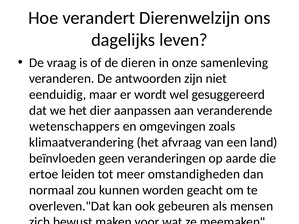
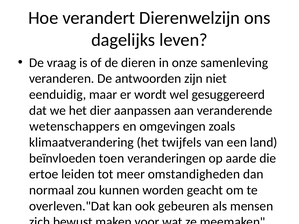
afvraag: afvraag -> twijfels
geen: geen -> toen
